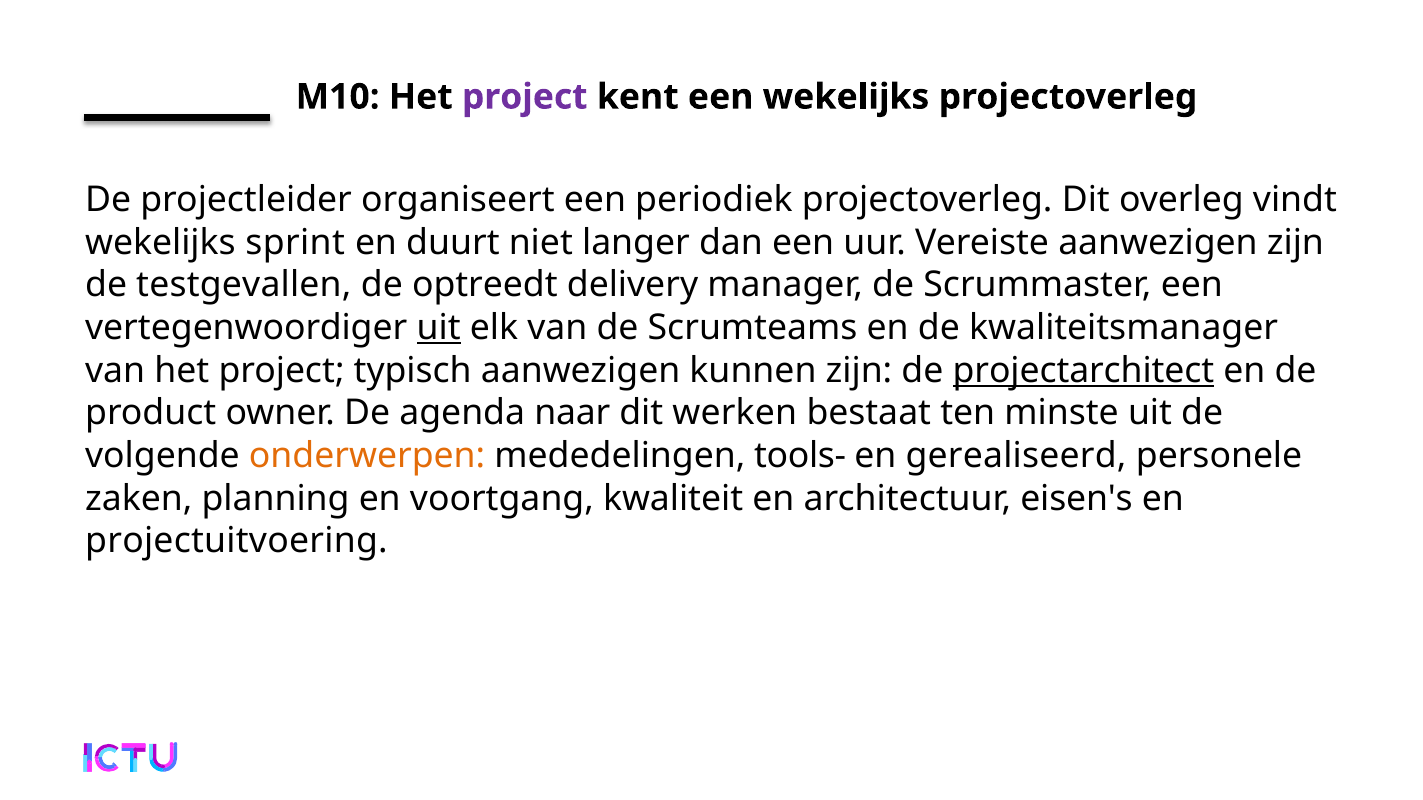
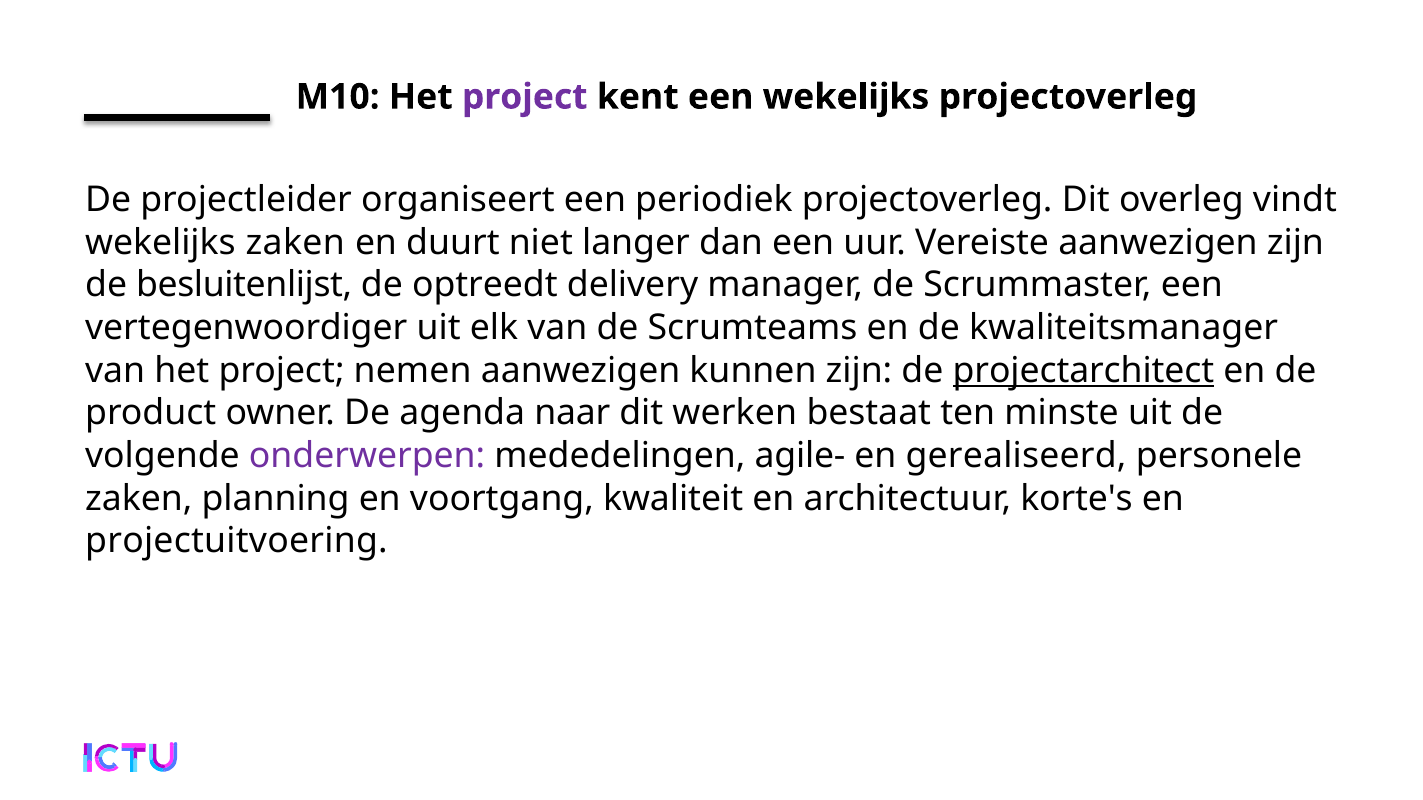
wekelijks sprint: sprint -> zaken
testgevallen: testgevallen -> besluitenlijst
uit at (439, 328) underline: present -> none
typisch: typisch -> nemen
onderwerpen colour: orange -> purple
tools-: tools- -> agile-
eisen's: eisen's -> korte's
